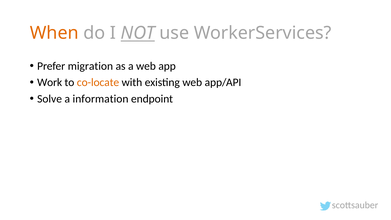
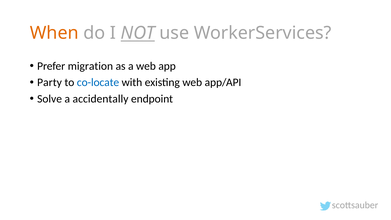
Work: Work -> Party
co-locate colour: orange -> blue
information: information -> accidentally
